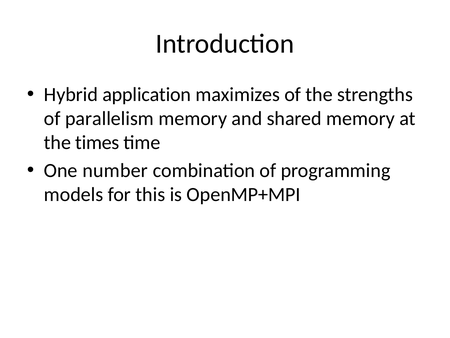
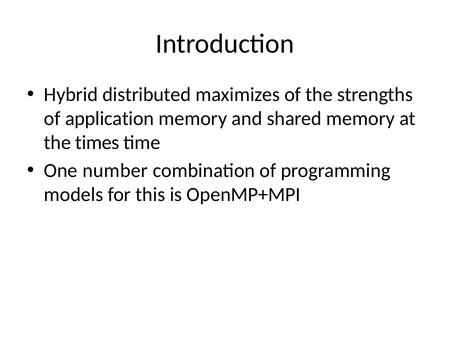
application: application -> distributed
parallelism: parallelism -> application
